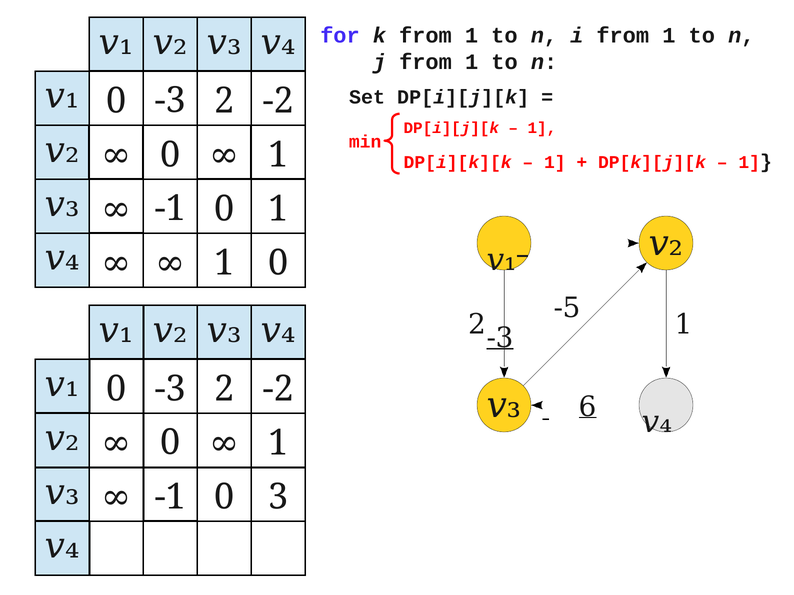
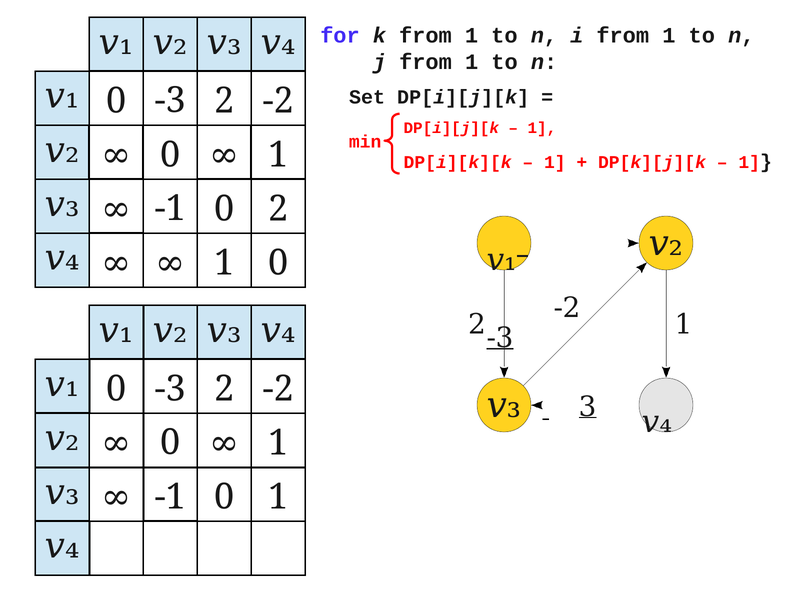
0 1: 1 -> 2
-5 at (567, 308): -5 -> -2
6: 6 -> 3
0 3: 3 -> 1
